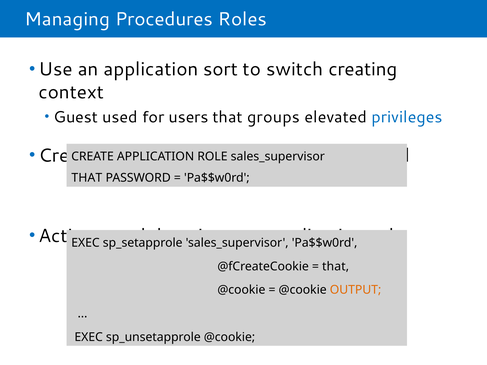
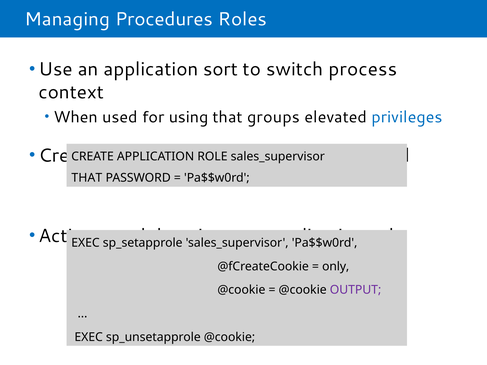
creating: creating -> process
Guest: Guest -> When
users: users -> using
that at (336, 267): that -> only
OUTPUT colour: orange -> purple
